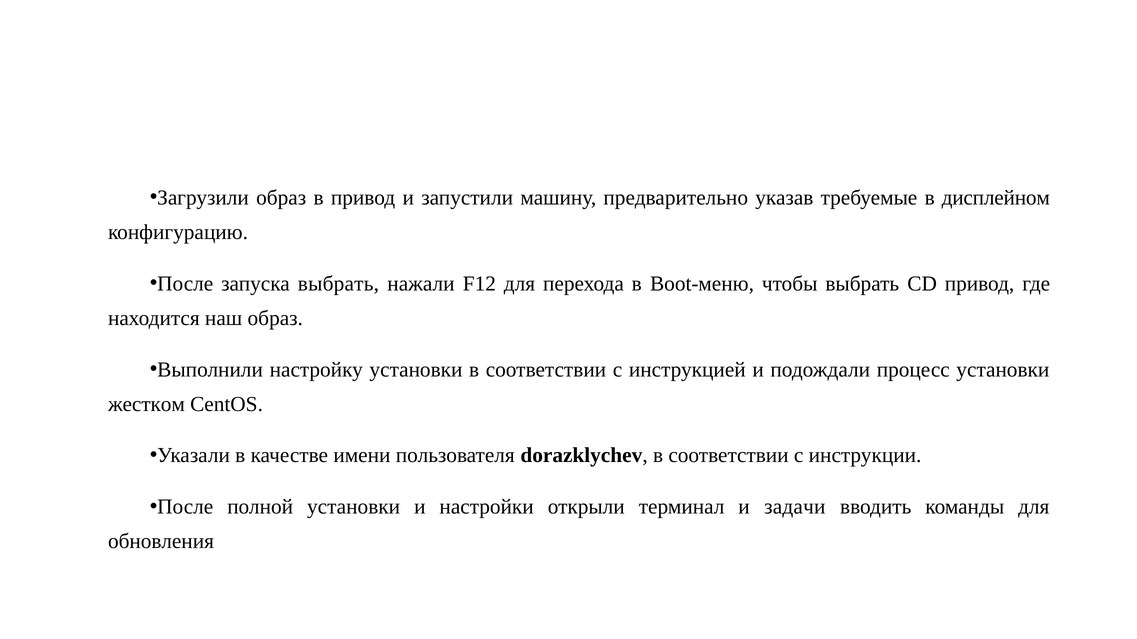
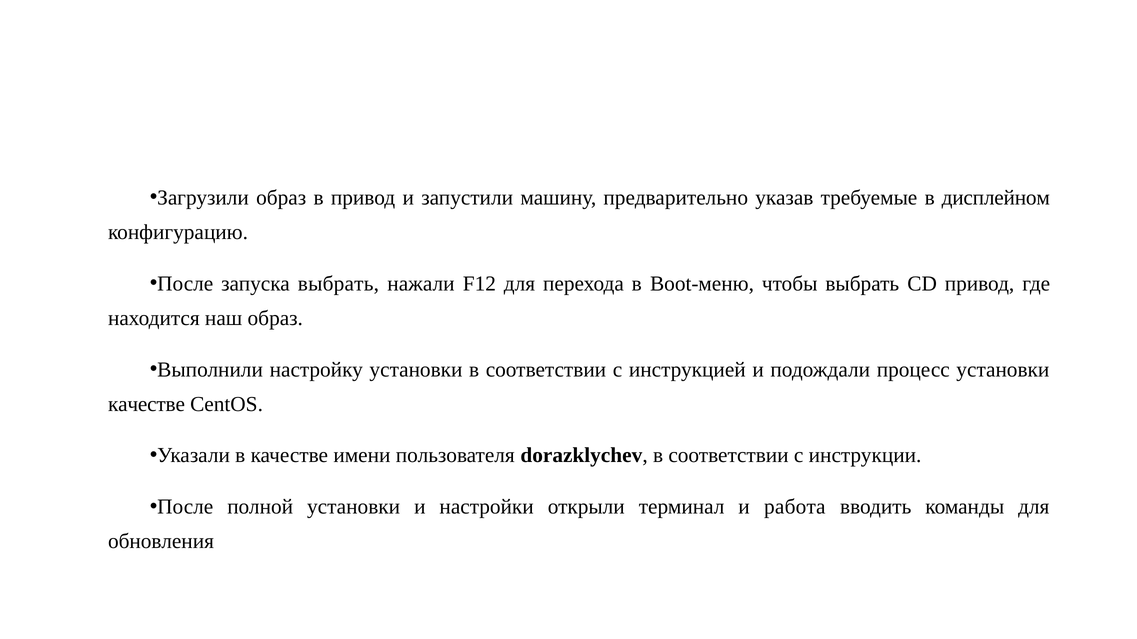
жестком at (146, 404): жестком -> качестве
задачи: задачи -> работа
